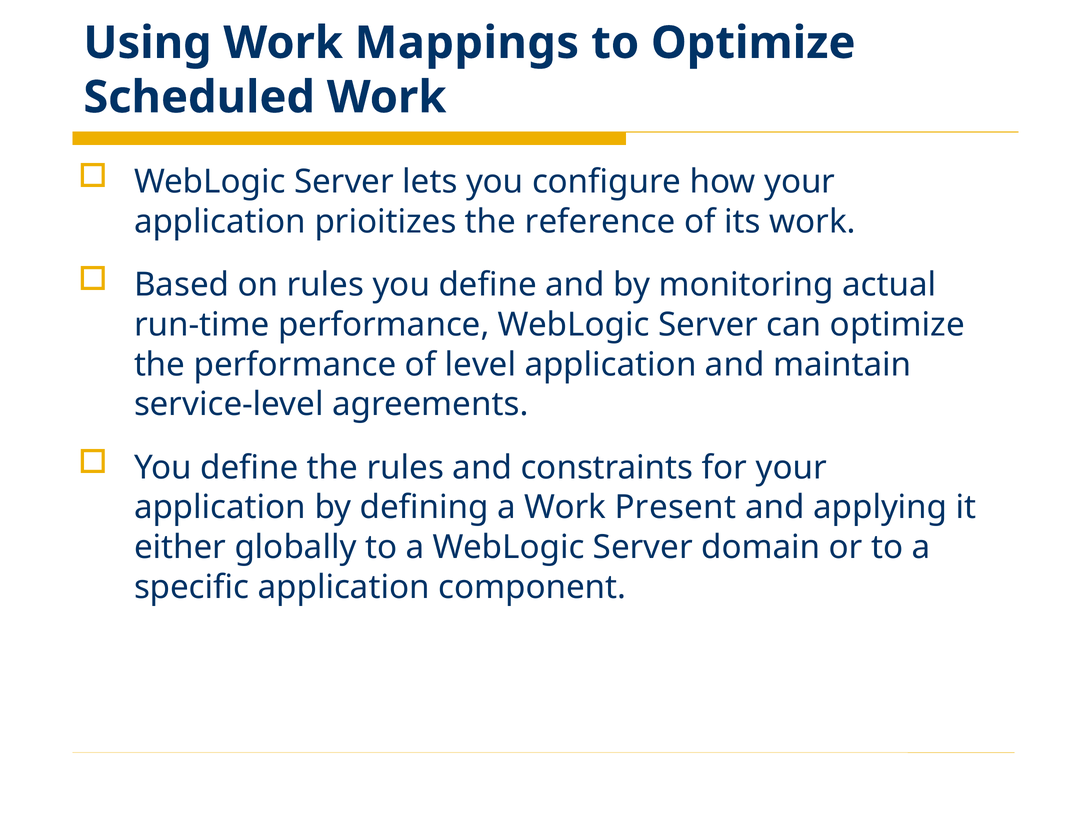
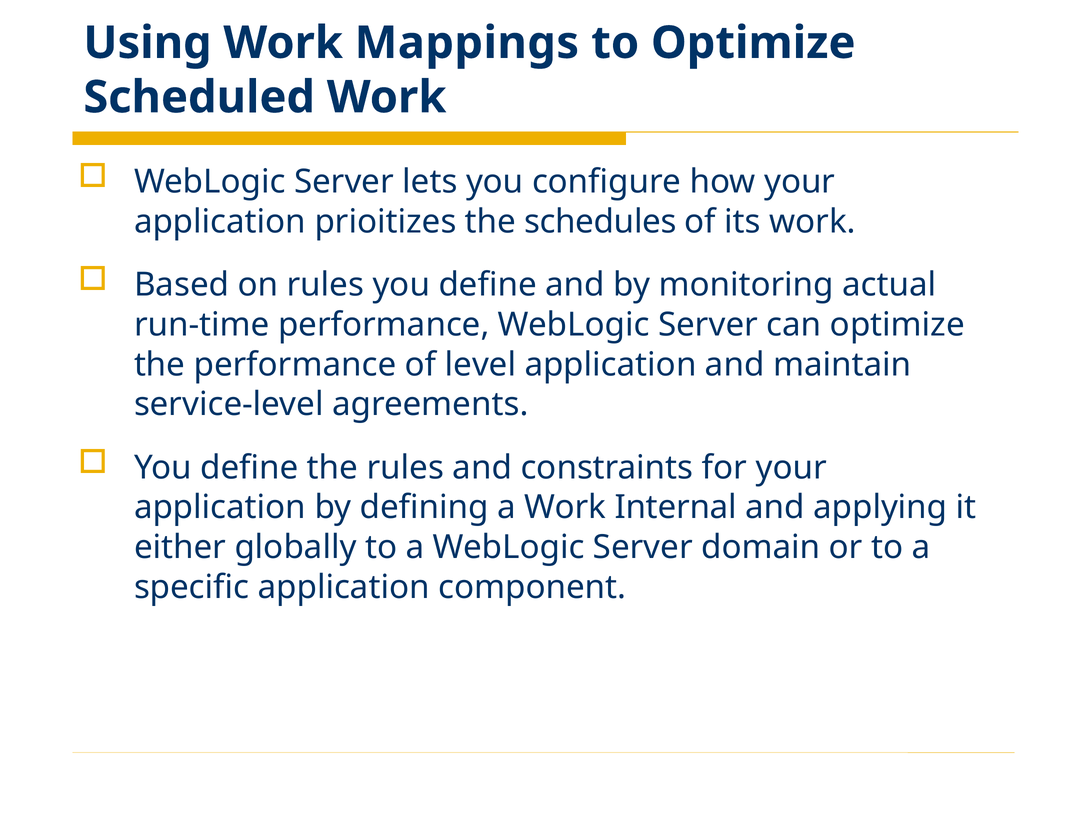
reference: reference -> schedules
Present: Present -> Internal
